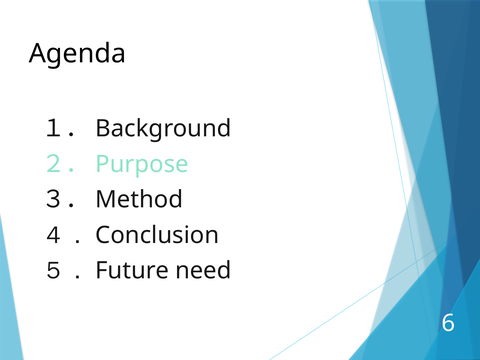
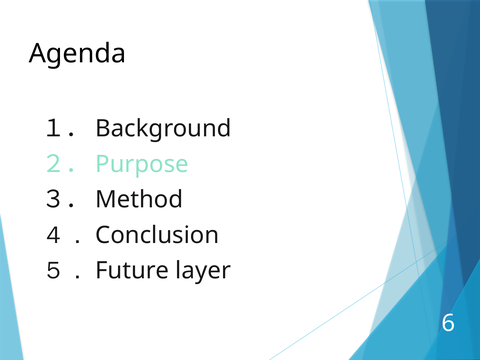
need: need -> layer
